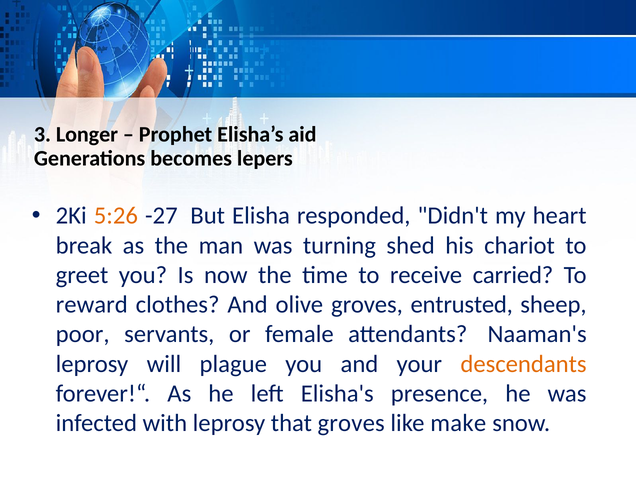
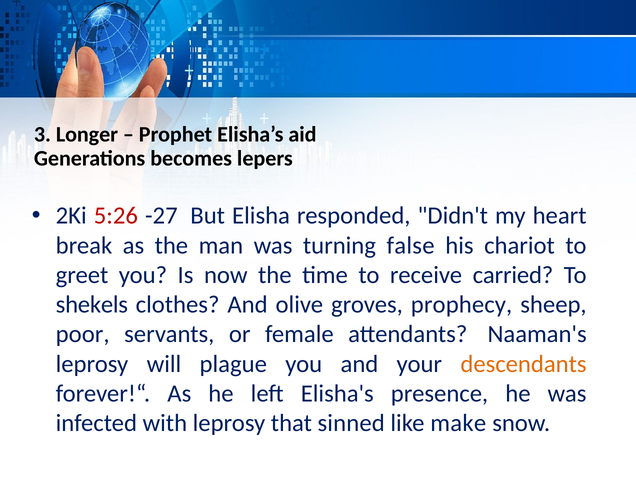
5:26 colour: orange -> red
shed: shed -> false
reward: reward -> shekels
entrusted: entrusted -> prophecy
that groves: groves -> sinned
